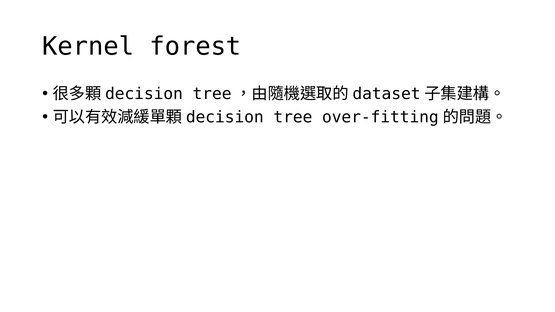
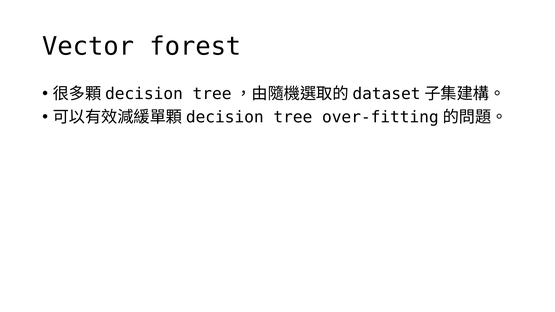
Kernel: Kernel -> Vector
